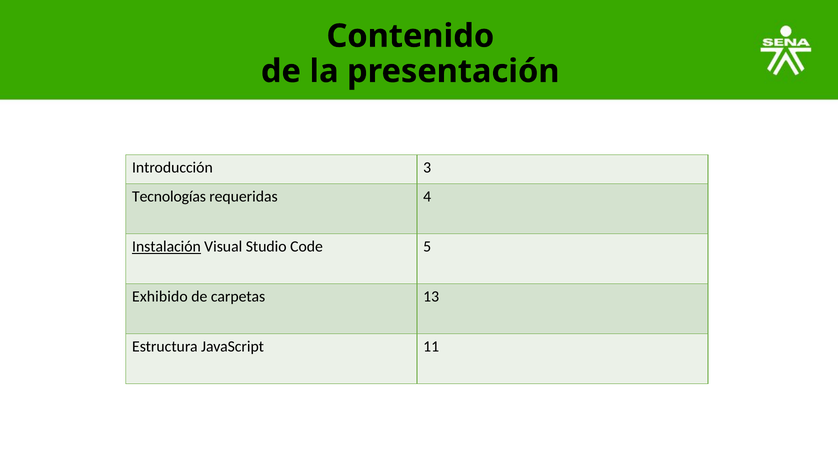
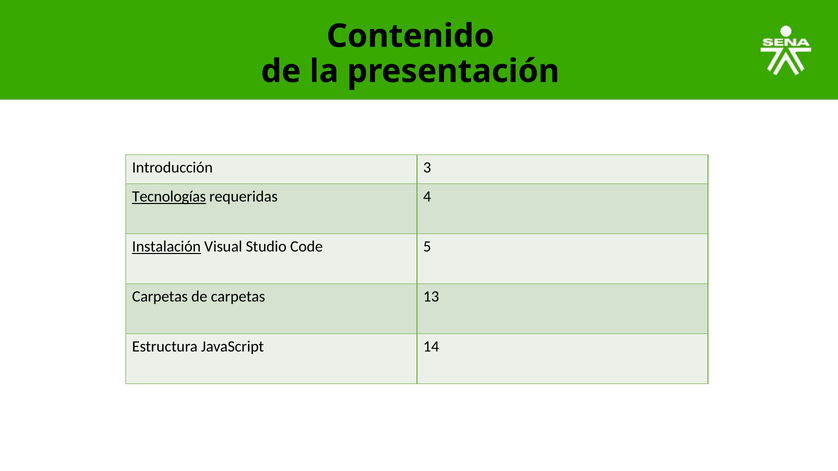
Tecnologías underline: none -> present
Exhibido at (160, 297): Exhibido -> Carpetas
11: 11 -> 14
